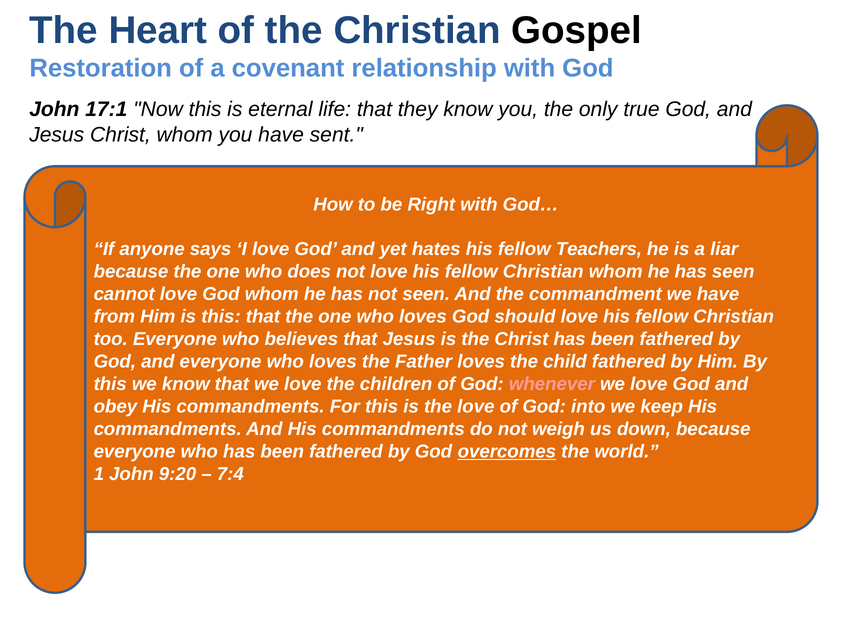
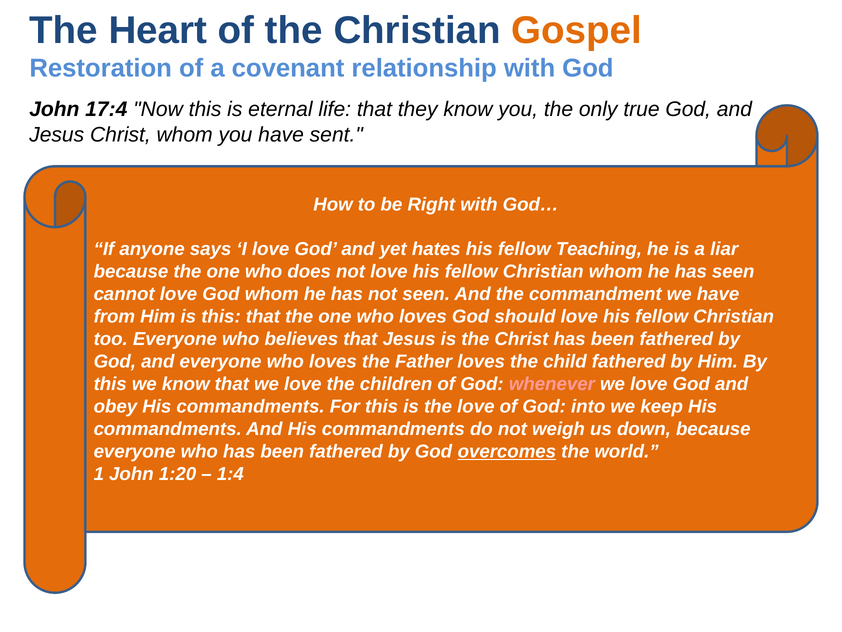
Gospel colour: black -> orange
17:1: 17:1 -> 17:4
Teachers: Teachers -> Teaching
9:20: 9:20 -> 1:20
7:4: 7:4 -> 1:4
